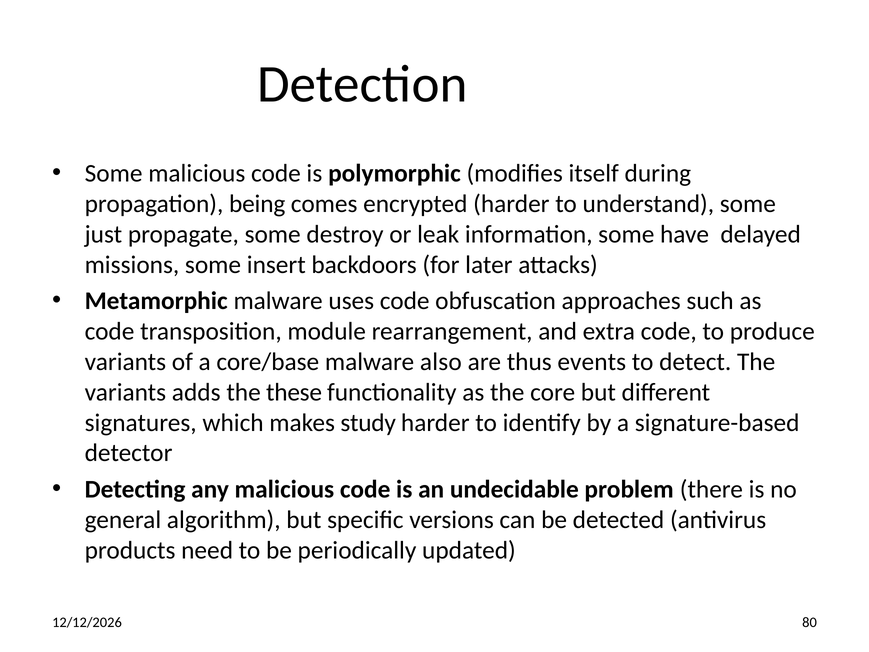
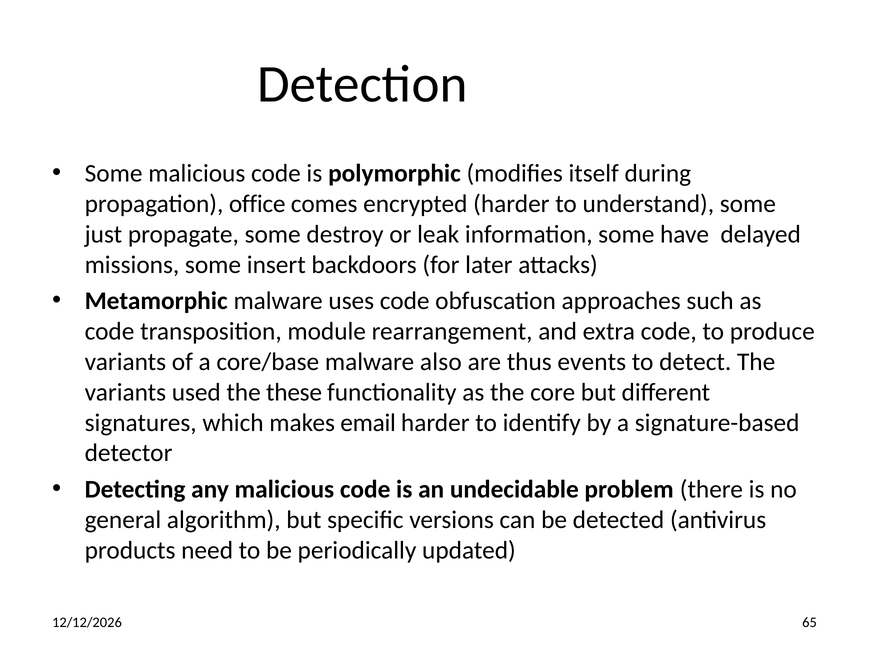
being: being -> office
adds: adds -> used
study: study -> email
80: 80 -> 65
